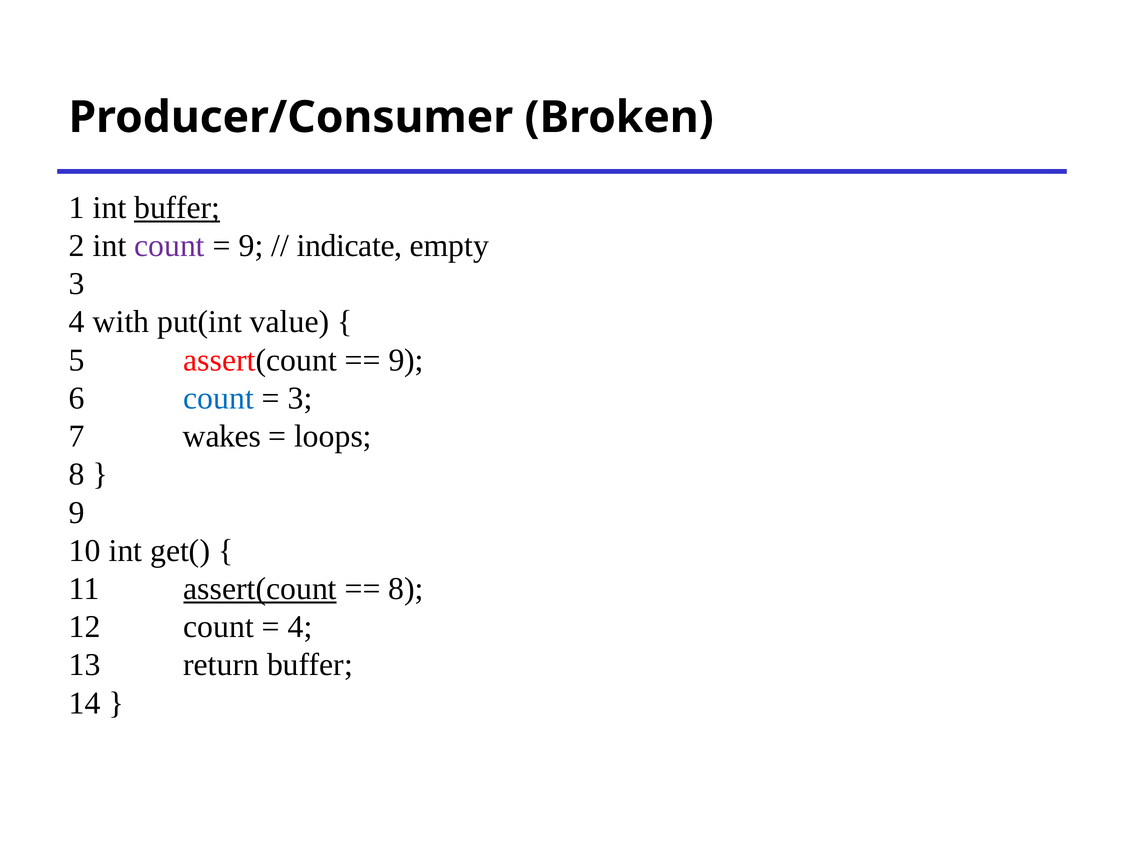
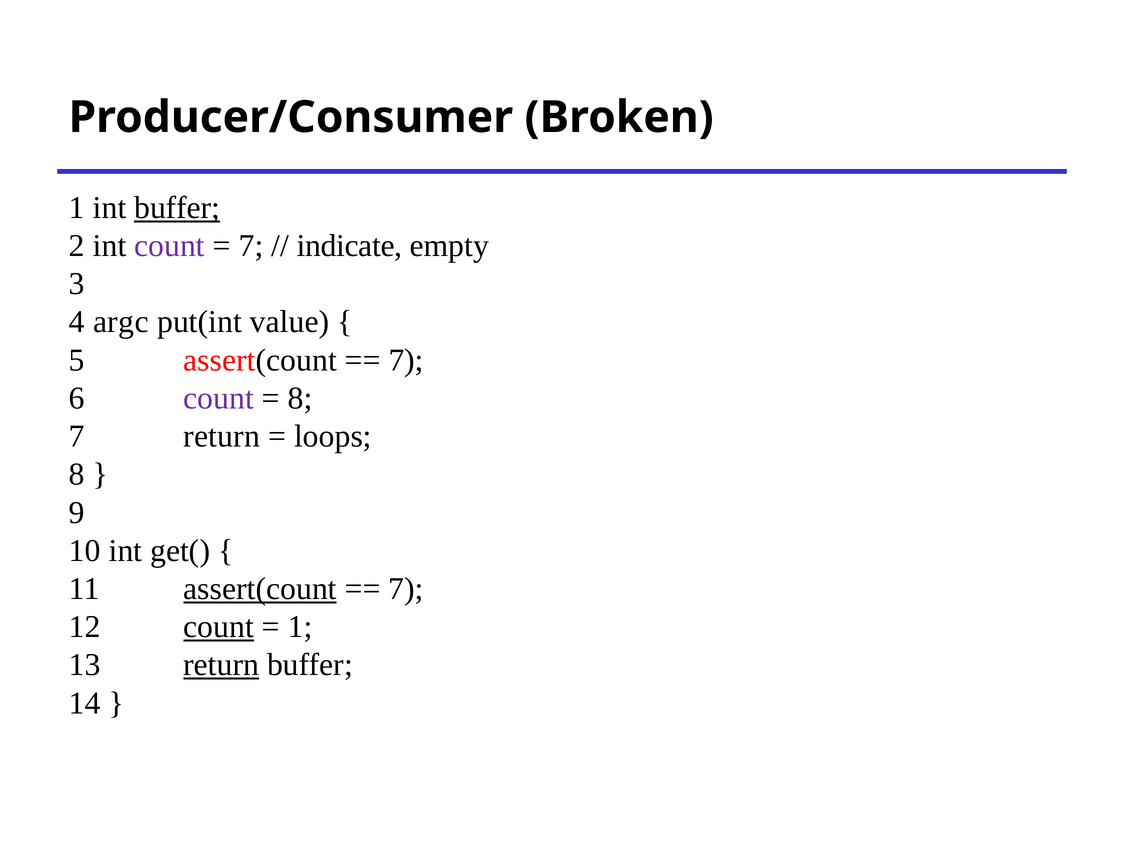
9 at (251, 246): 9 -> 7
with: with -> argc
9 at (406, 360): 9 -> 7
count at (219, 398) colour: blue -> purple
3 at (300, 398): 3 -> 8
7 wakes: wakes -> return
8 at (406, 589): 8 -> 7
count at (219, 627) underline: none -> present
4 at (300, 627): 4 -> 1
return at (221, 665) underline: none -> present
